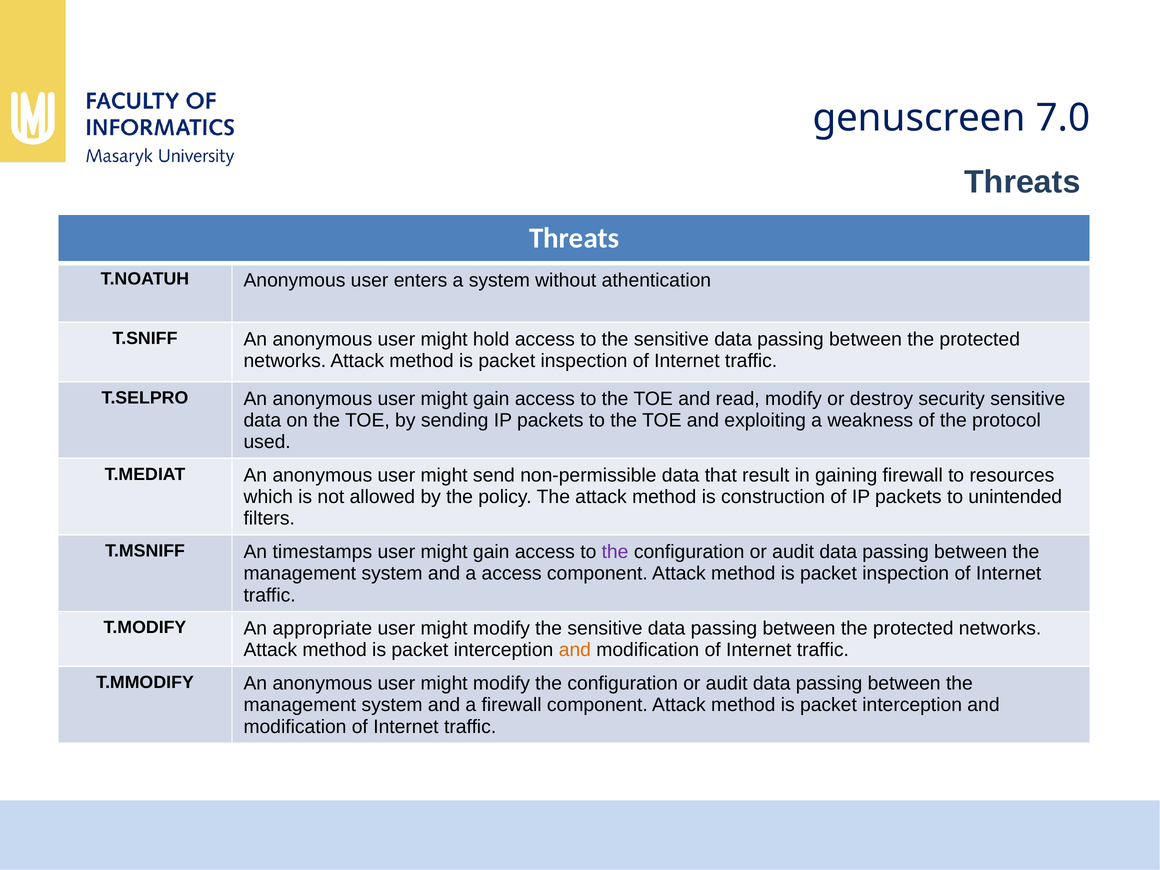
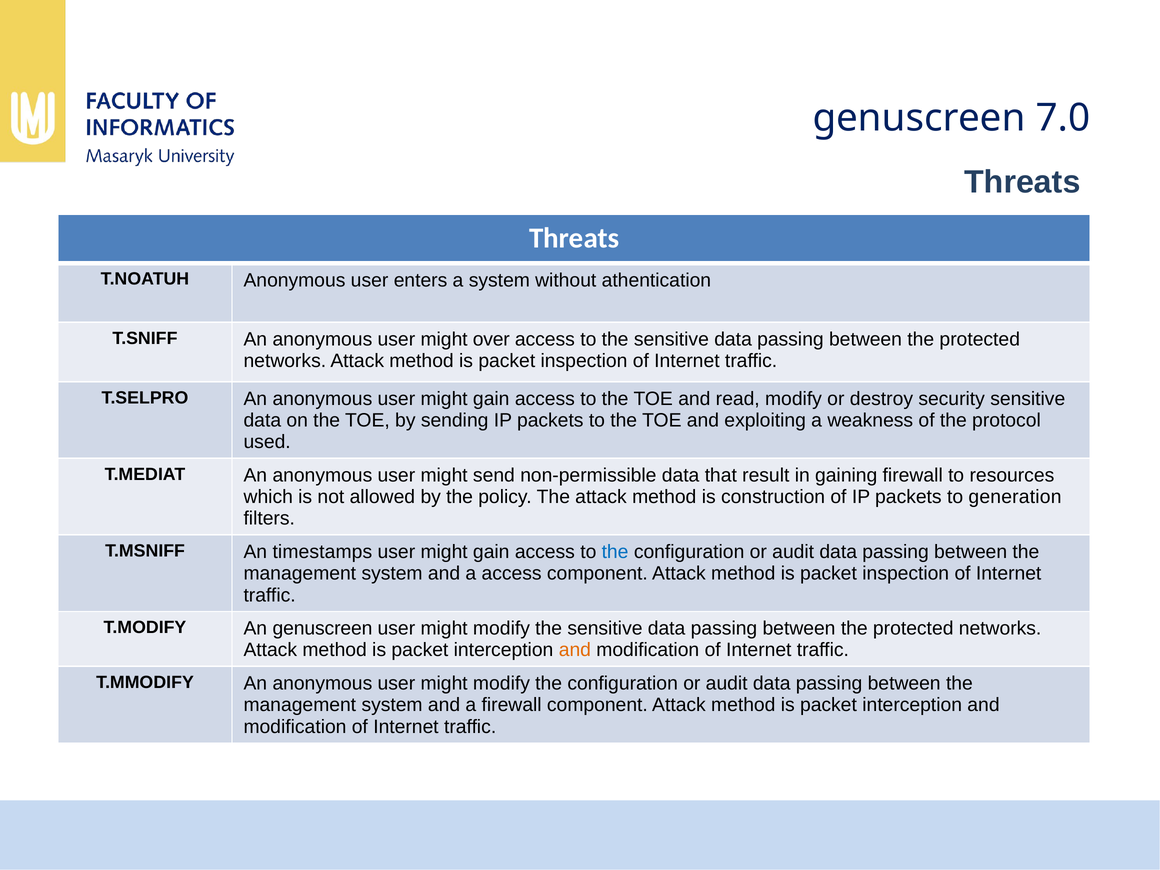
hold: hold -> over
unintended: unintended -> generation
the at (615, 552) colour: purple -> blue
An appropriate: appropriate -> genuscreen
